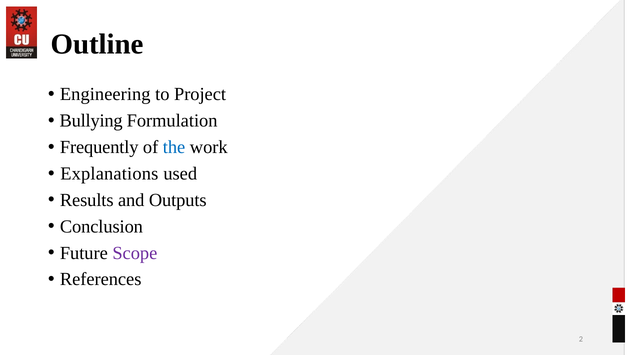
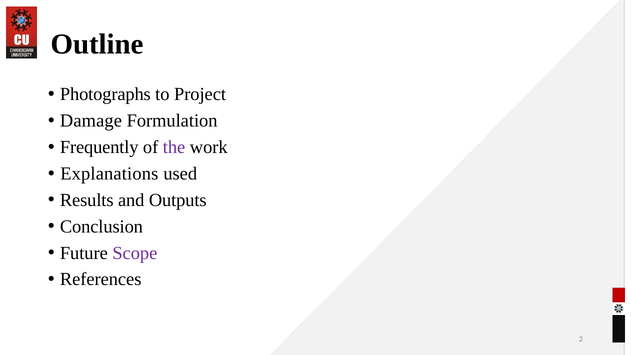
Engineering: Engineering -> Photographs
Bullying: Bullying -> Damage
the colour: blue -> purple
